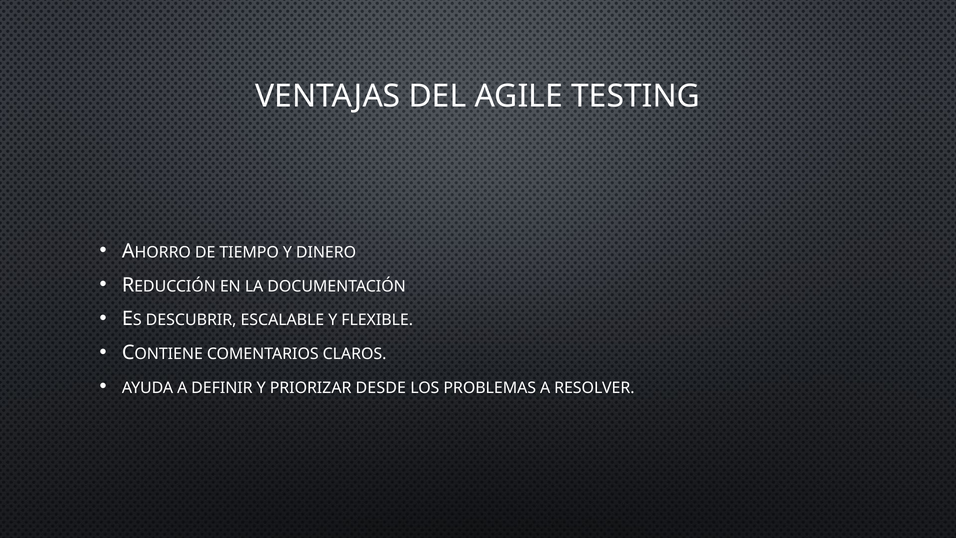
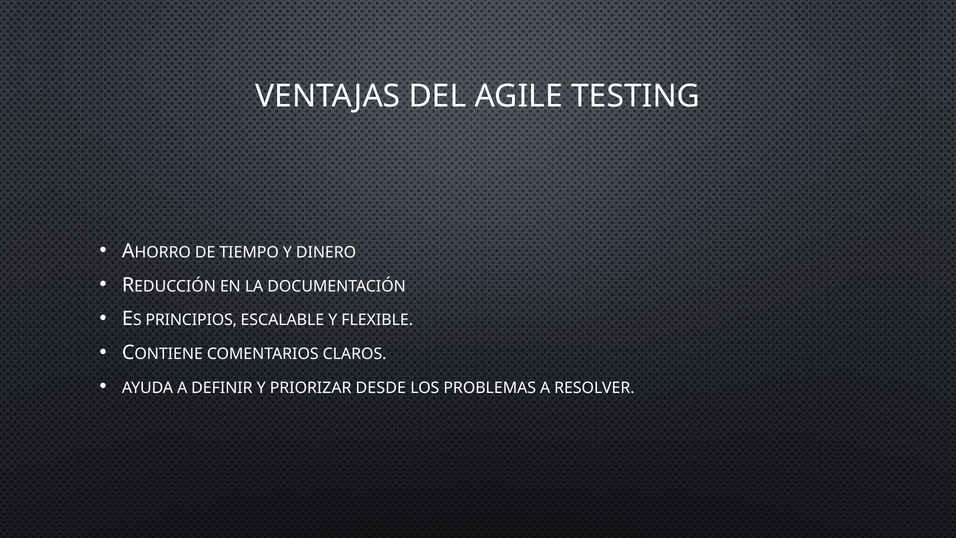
DESCUBRIR: DESCUBRIR -> PRINCIPIOS
